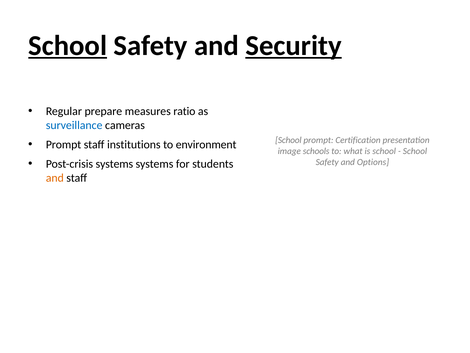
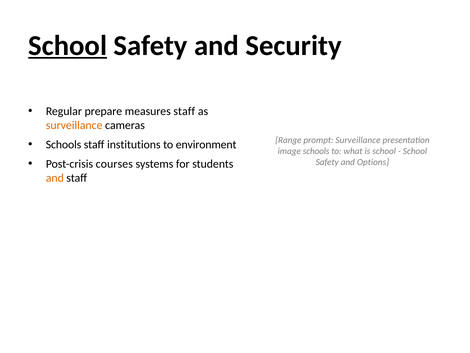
Security underline: present -> none
measures ratio: ratio -> staff
surveillance at (74, 125) colour: blue -> orange
School at (288, 140): School -> Range
prompt Certification: Certification -> Surveillance
Prompt at (64, 144): Prompt -> Schools
Post-crisis systems: systems -> courses
